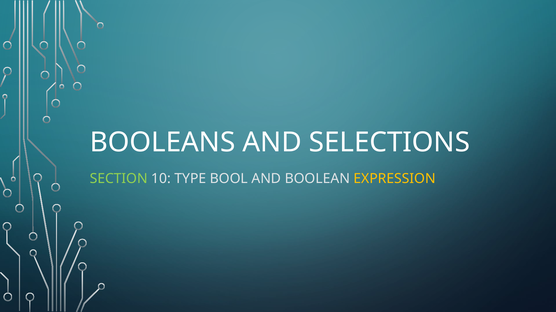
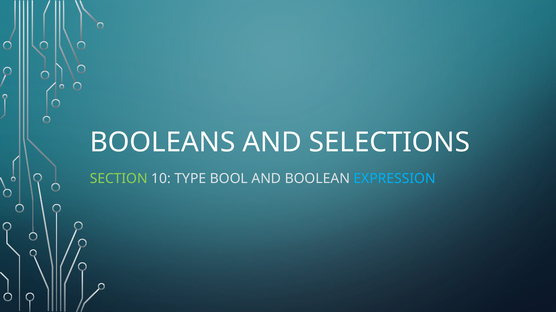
EXPRESSION colour: yellow -> light blue
